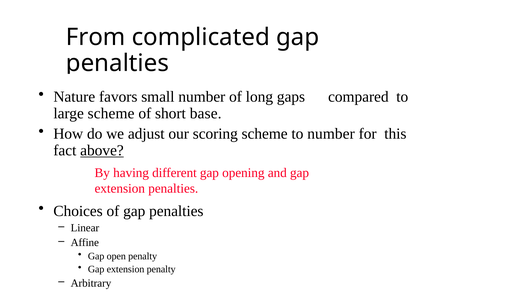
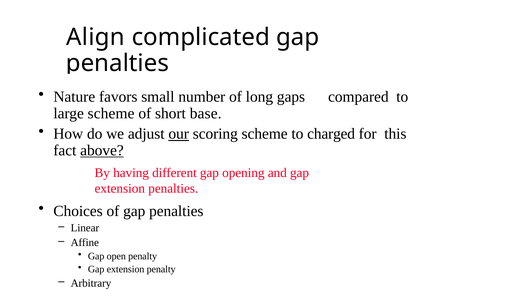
From: From -> Align
our underline: none -> present
to number: number -> charged
